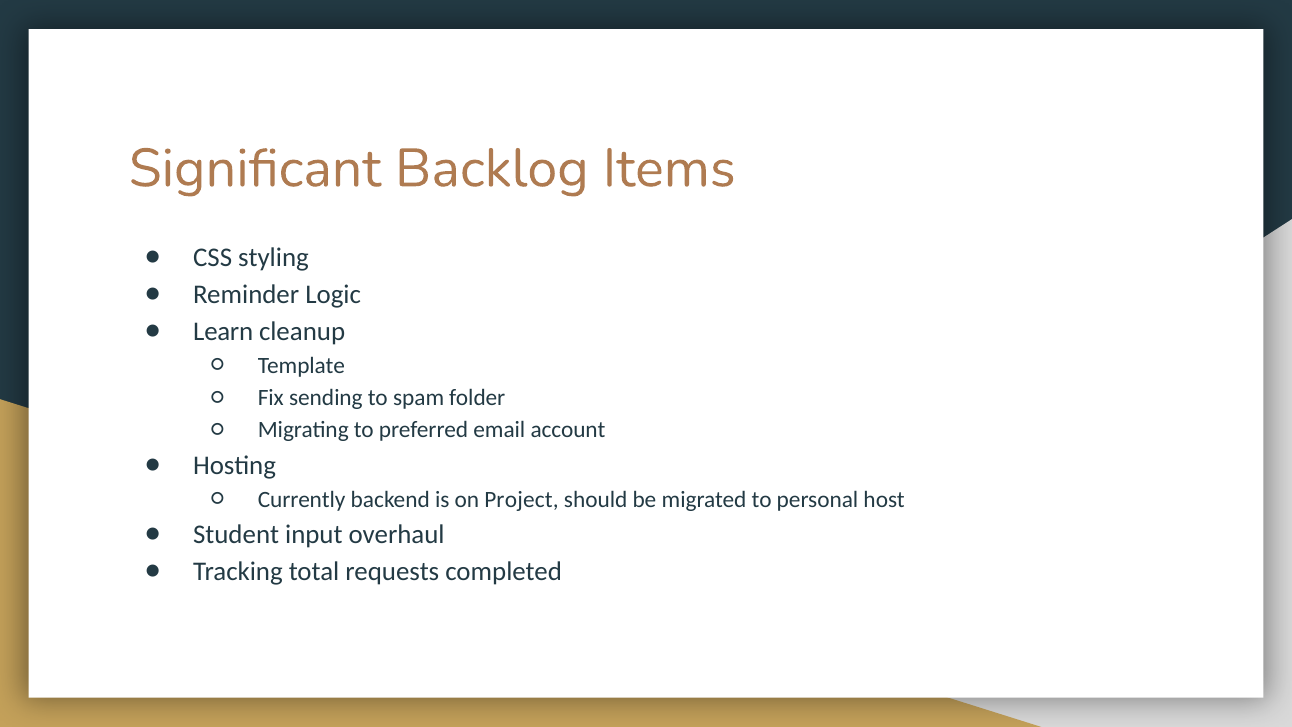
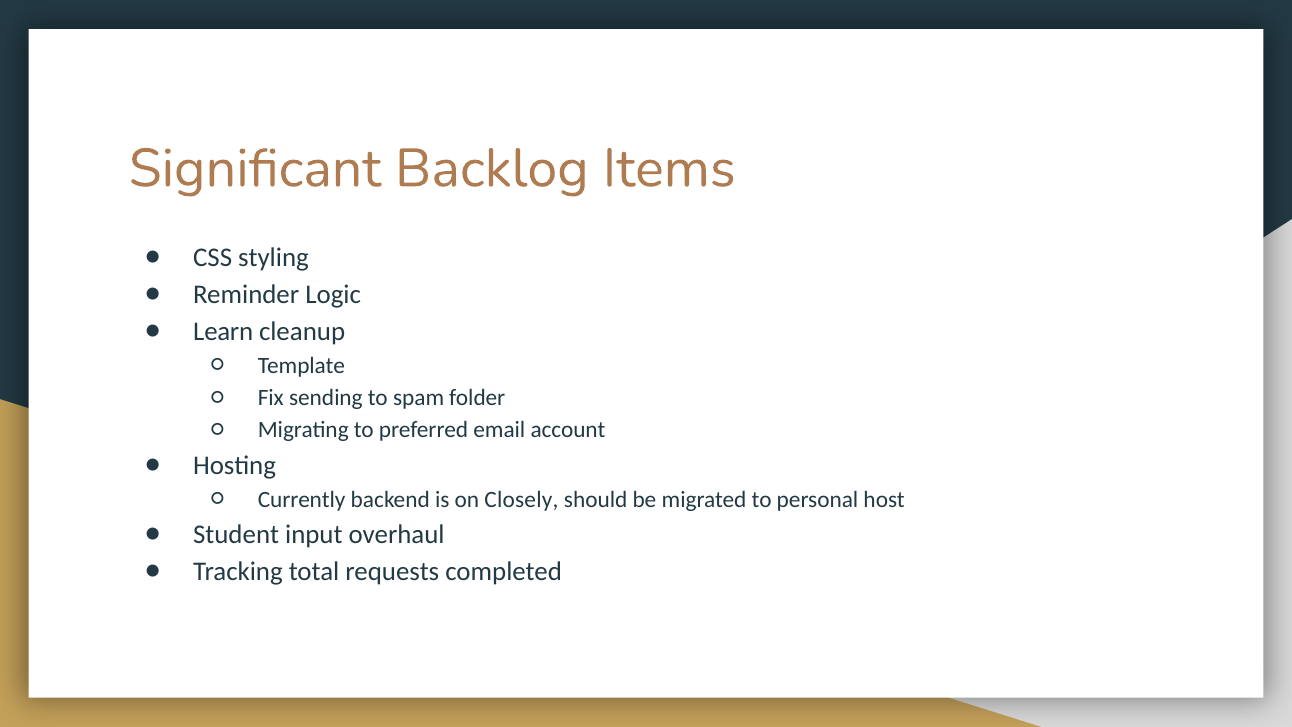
Project: Project -> Closely
